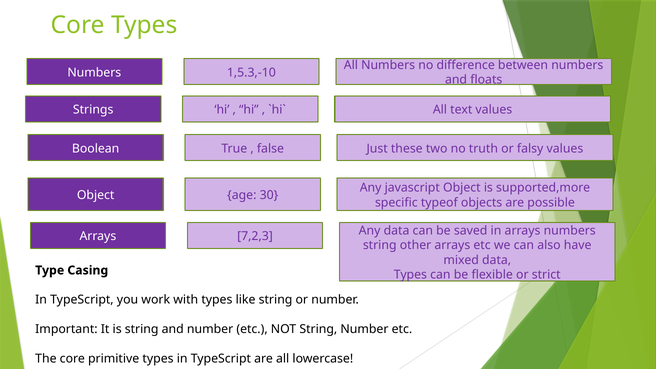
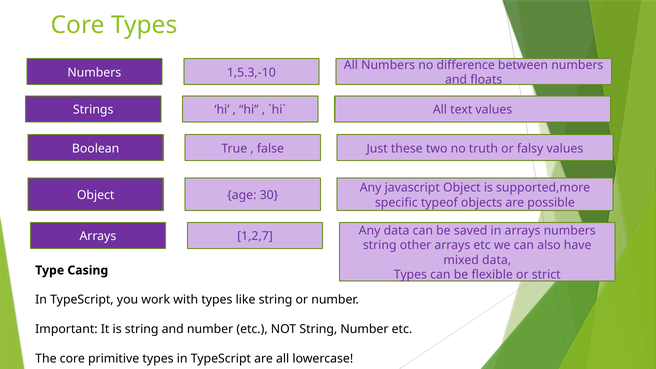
7,2,3: 7,2,3 -> 1,2,7
